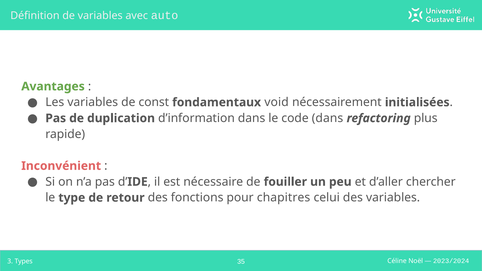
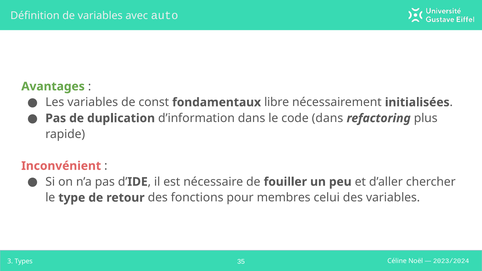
void: void -> libre
chapitres: chapitres -> membres
